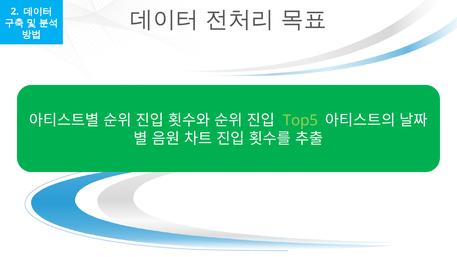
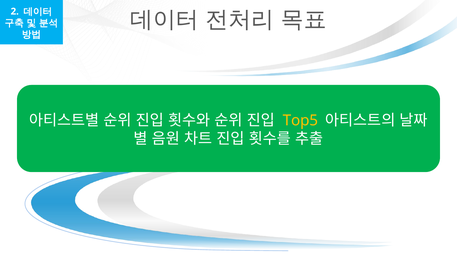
Top5 colour: light green -> yellow
